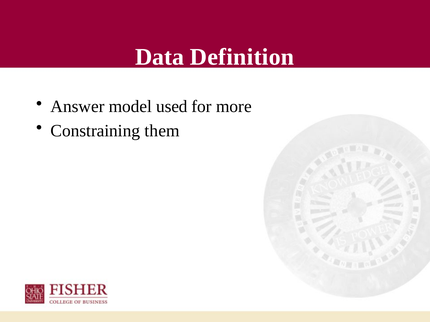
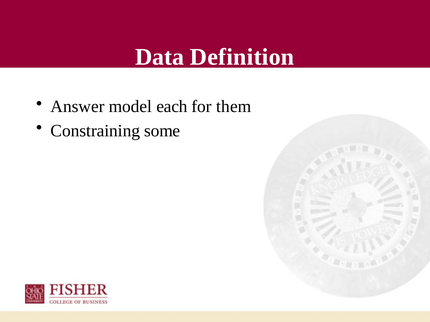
used: used -> each
more: more -> them
them: them -> some
